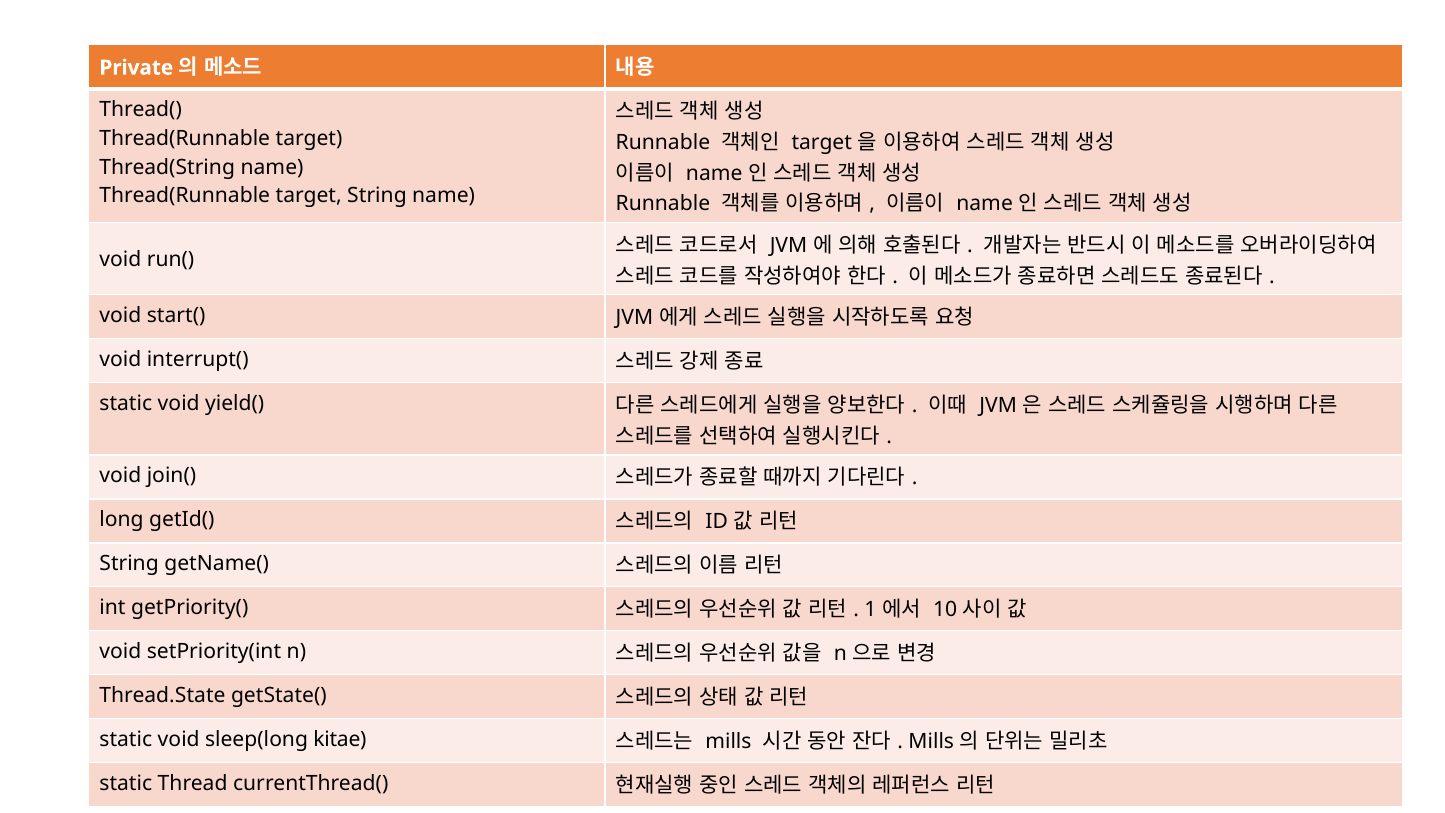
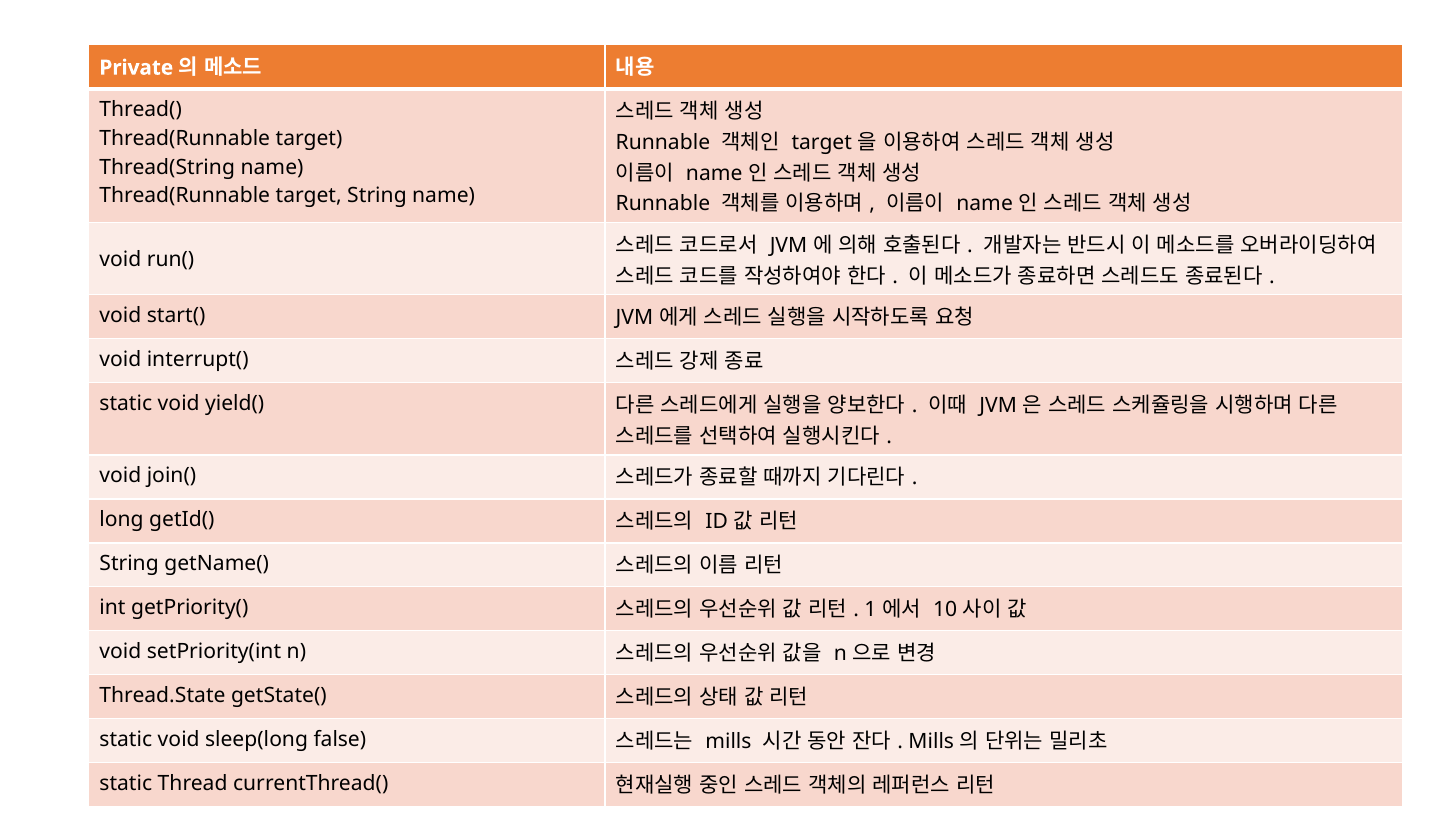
kitae: kitae -> false
